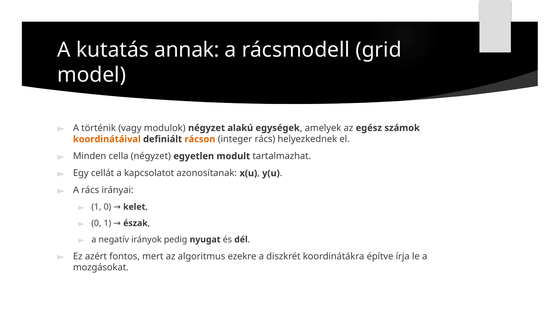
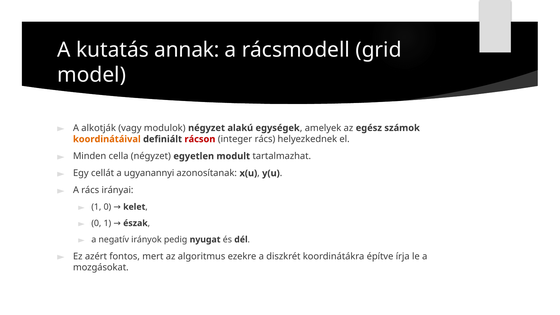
történik: történik -> alkotják
rácson colour: orange -> red
kapcsolatot: kapcsolatot -> ugyanannyi
